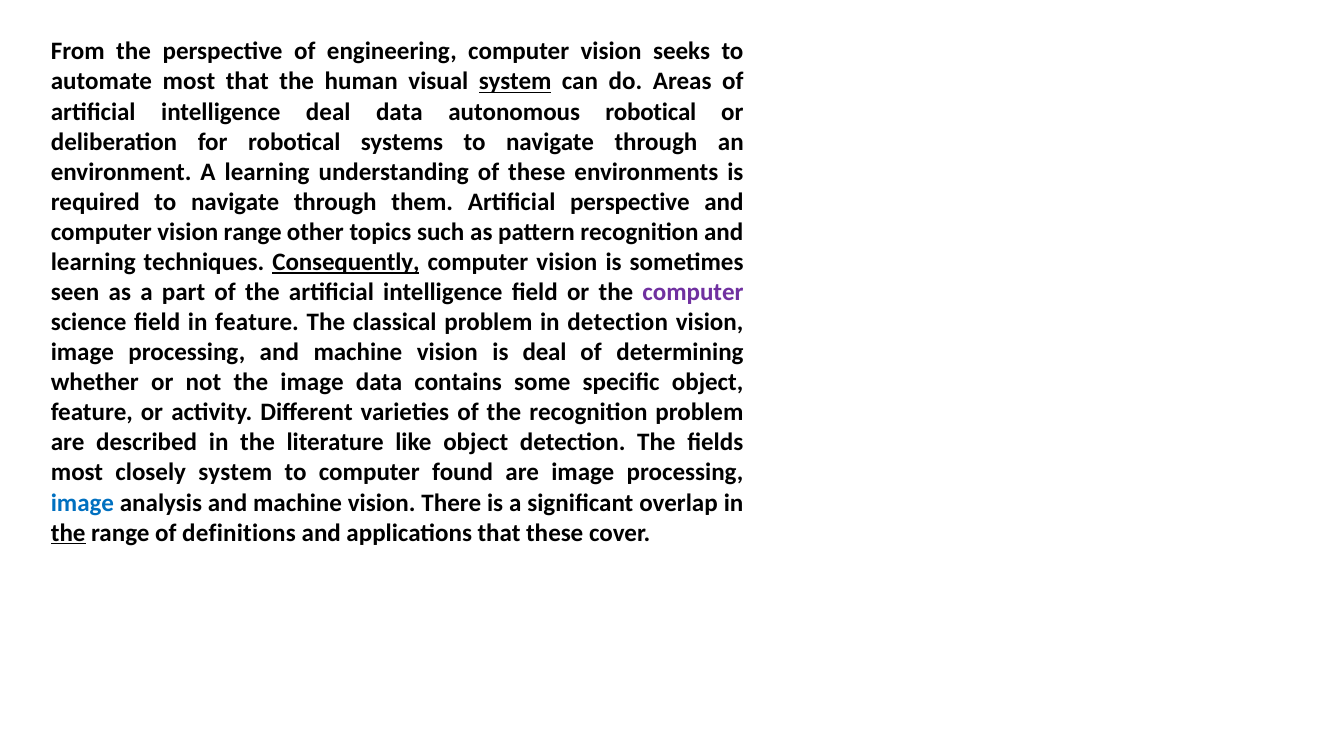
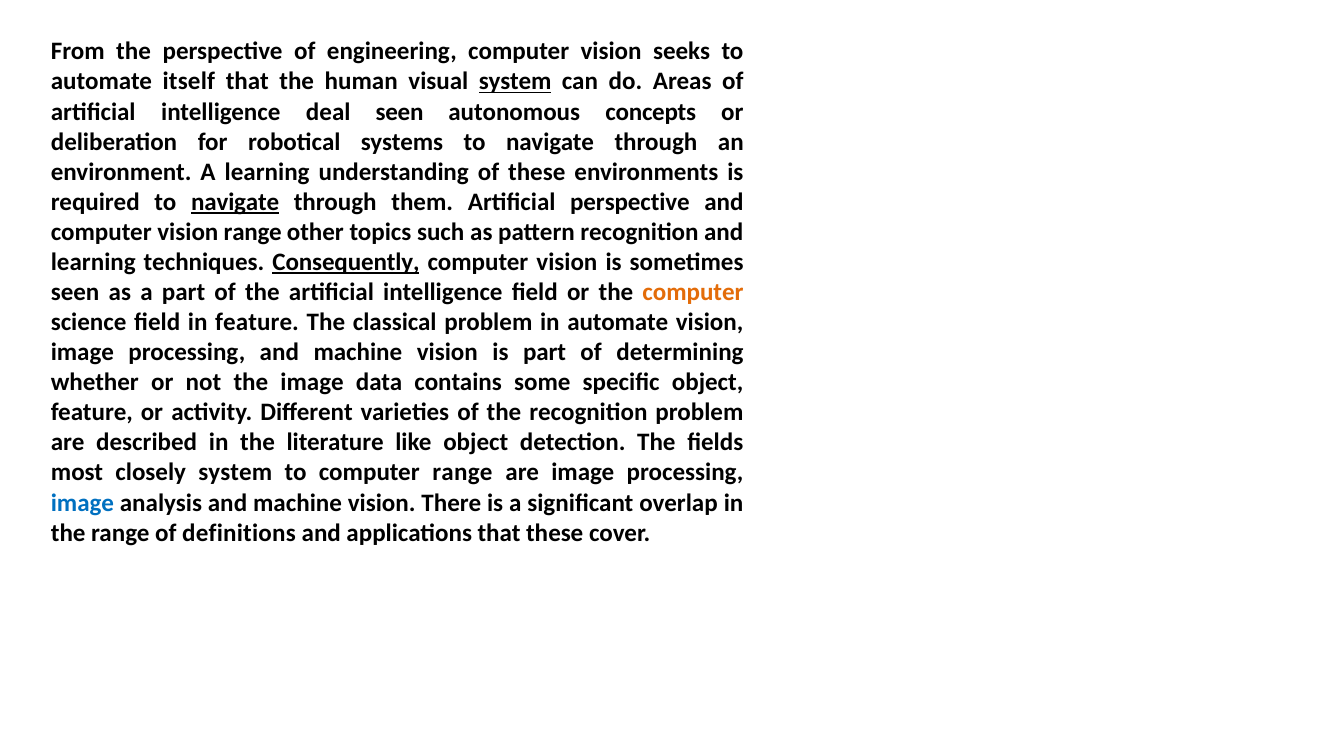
automate most: most -> itself
deal data: data -> seen
autonomous robotical: robotical -> concepts
navigate at (235, 202) underline: none -> present
computer at (693, 292) colour: purple -> orange
in detection: detection -> automate
is deal: deal -> part
computer found: found -> range
the at (68, 532) underline: present -> none
